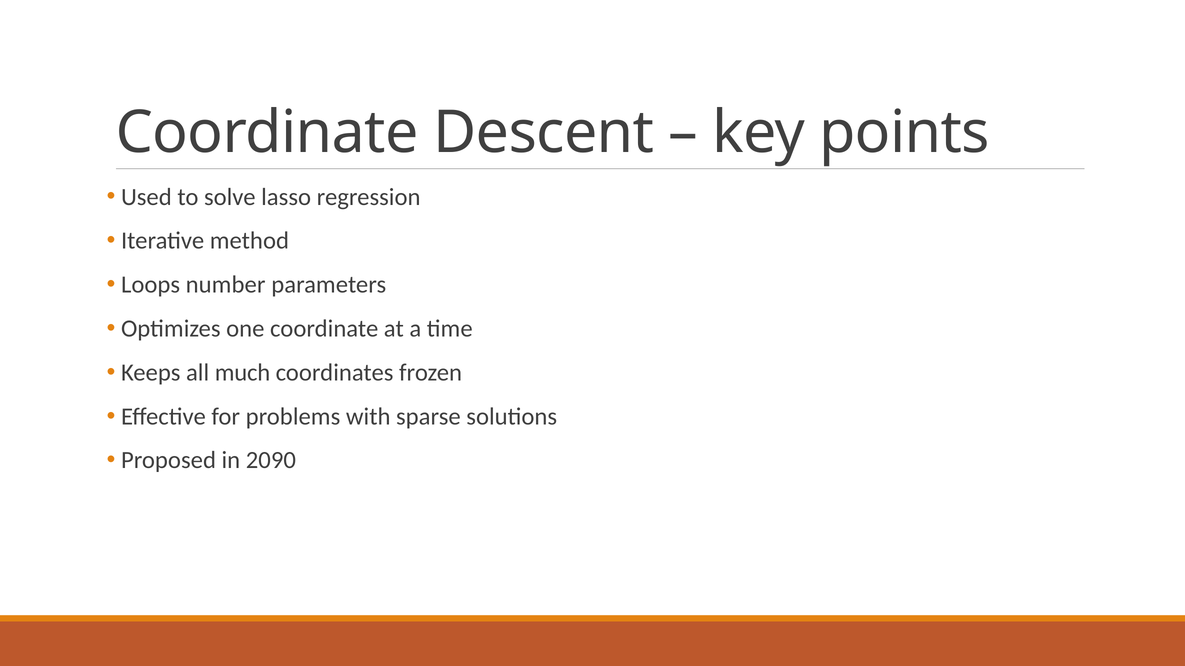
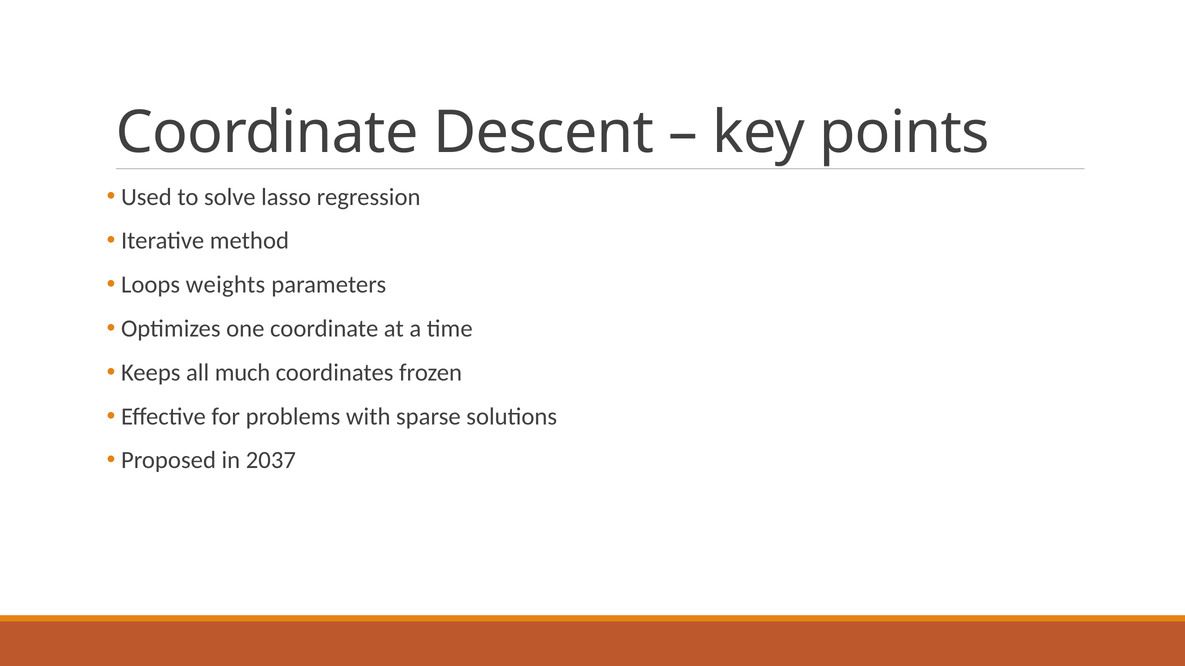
number: number -> weights
2090: 2090 -> 2037
